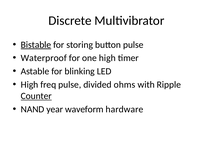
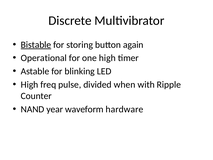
button pulse: pulse -> again
Waterproof: Waterproof -> Operational
ohms: ohms -> when
Counter underline: present -> none
